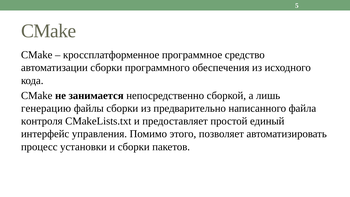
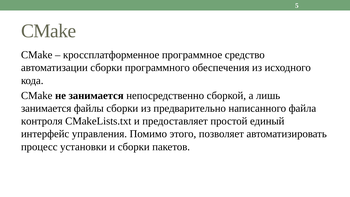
генерацию at (46, 108): генерацию -> занимается
